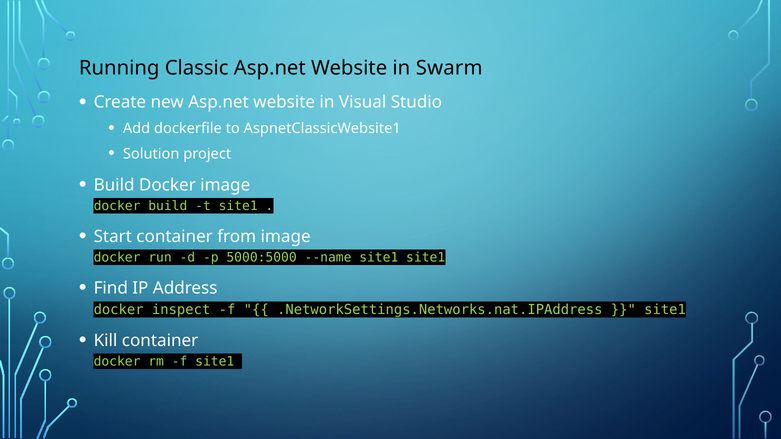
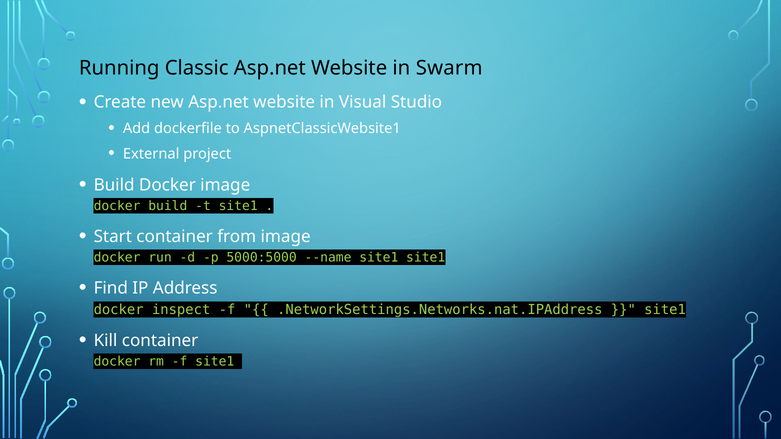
Solution: Solution -> External
